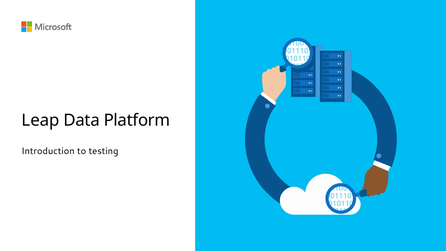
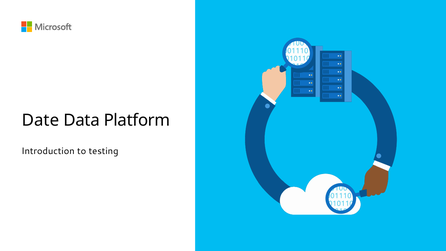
Leap: Leap -> Date
